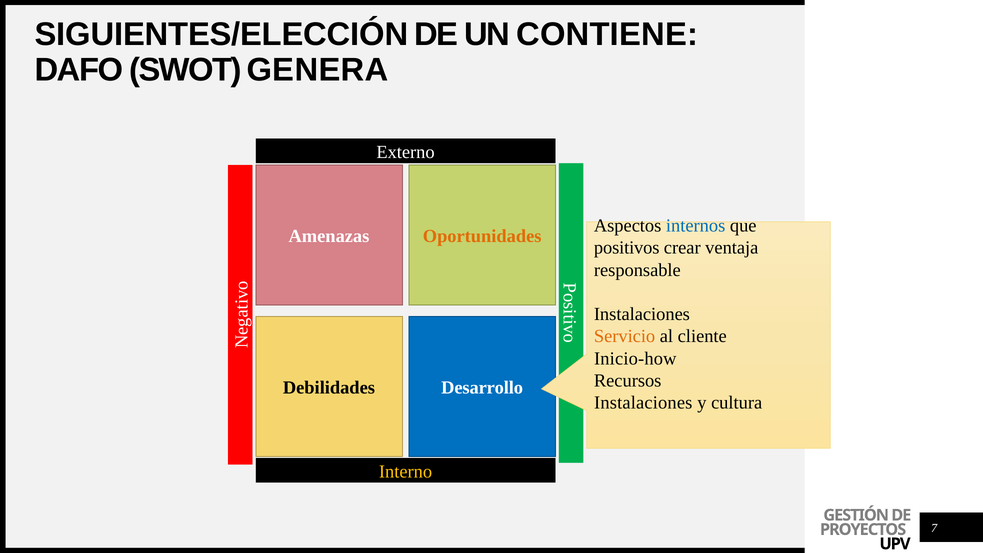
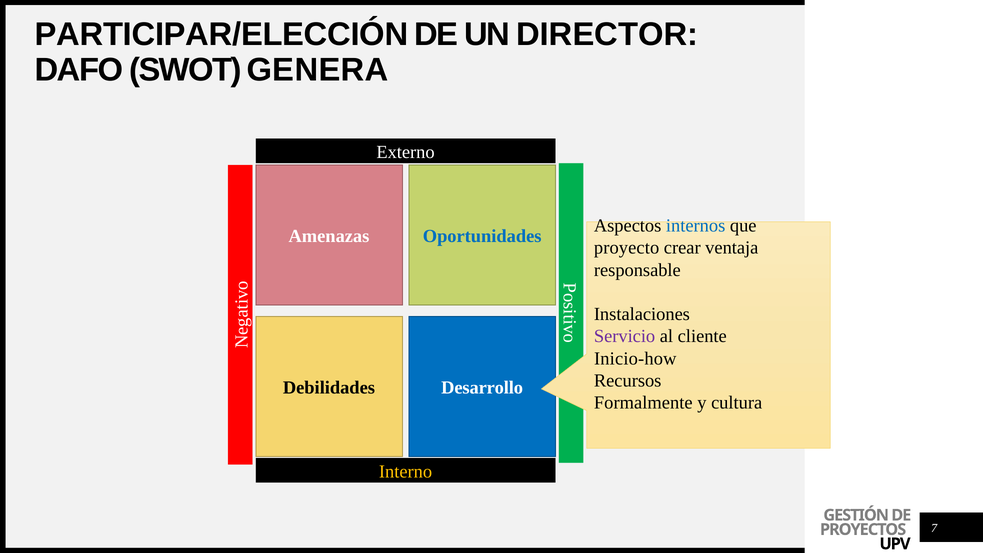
SIGUIENTES/ELECCIÓN: SIGUIENTES/ELECCIÓN -> PARTICIPAR/ELECCIÓN
CONTIENE: CONTIENE -> DIRECTOR
Oportunidades colour: orange -> blue
positivos: positivos -> proyecto
Servicio colour: orange -> purple
Instalaciones at (643, 403): Instalaciones -> Formalmente
